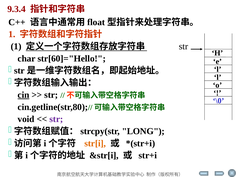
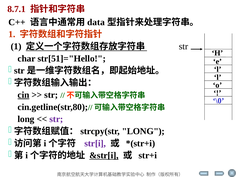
9.3.4: 9.3.4 -> 8.7.1
float: float -> data
str[60]="Hello: str[60]="Hello -> str[51]="Hello
void at (26, 119): void -> long
str[i colour: orange -> purple
&str[i underline: none -> present
